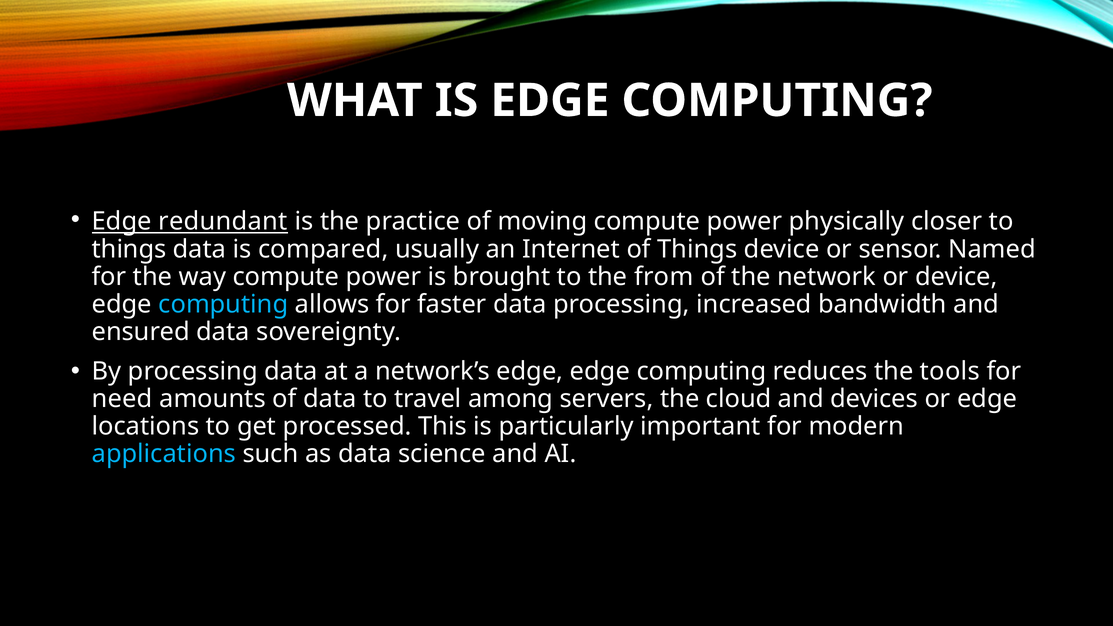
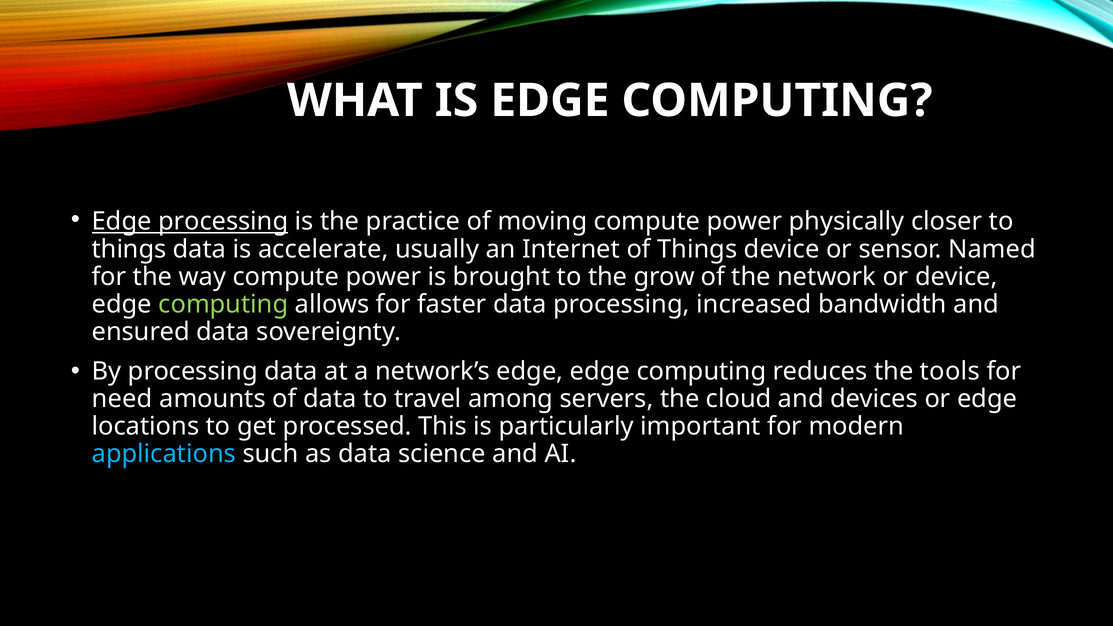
Edge redundant: redundant -> processing
compared: compared -> accelerate
from: from -> grow
computing at (223, 304) colour: light blue -> light green
